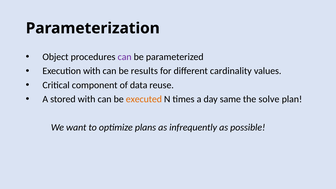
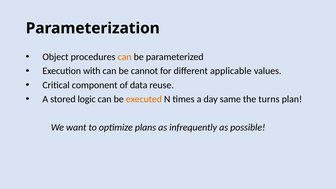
can at (125, 57) colour: purple -> orange
results: results -> cannot
cardinality: cardinality -> applicable
stored with: with -> logic
solve: solve -> turns
